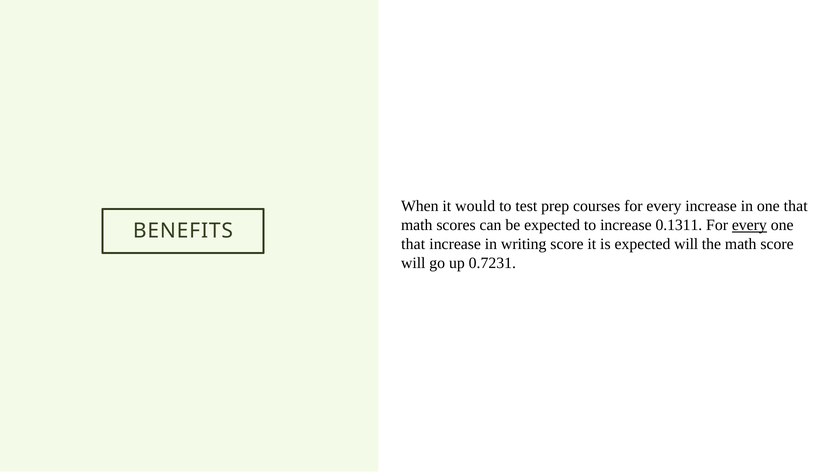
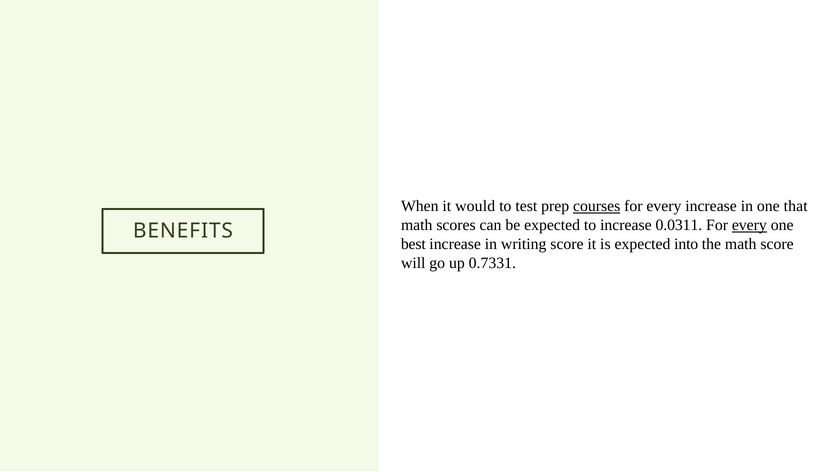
courses underline: none -> present
0.1311: 0.1311 -> 0.0311
that at (413, 244): that -> best
expected will: will -> into
0.7231: 0.7231 -> 0.7331
